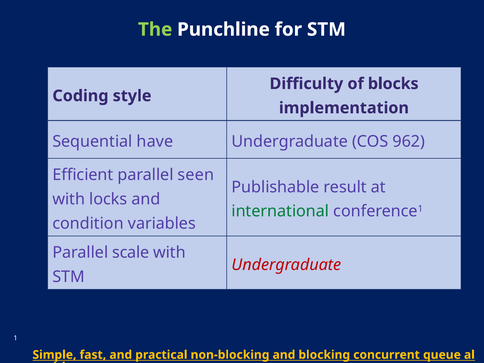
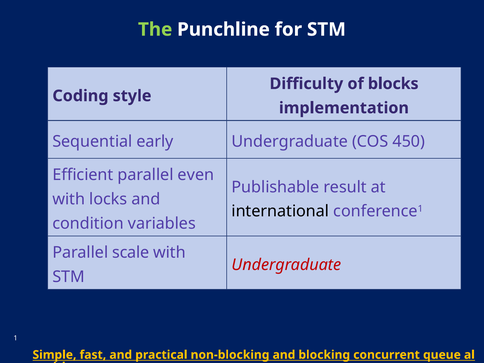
have: have -> early
962: 962 -> 450
seen: seen -> even
international colour: green -> black
